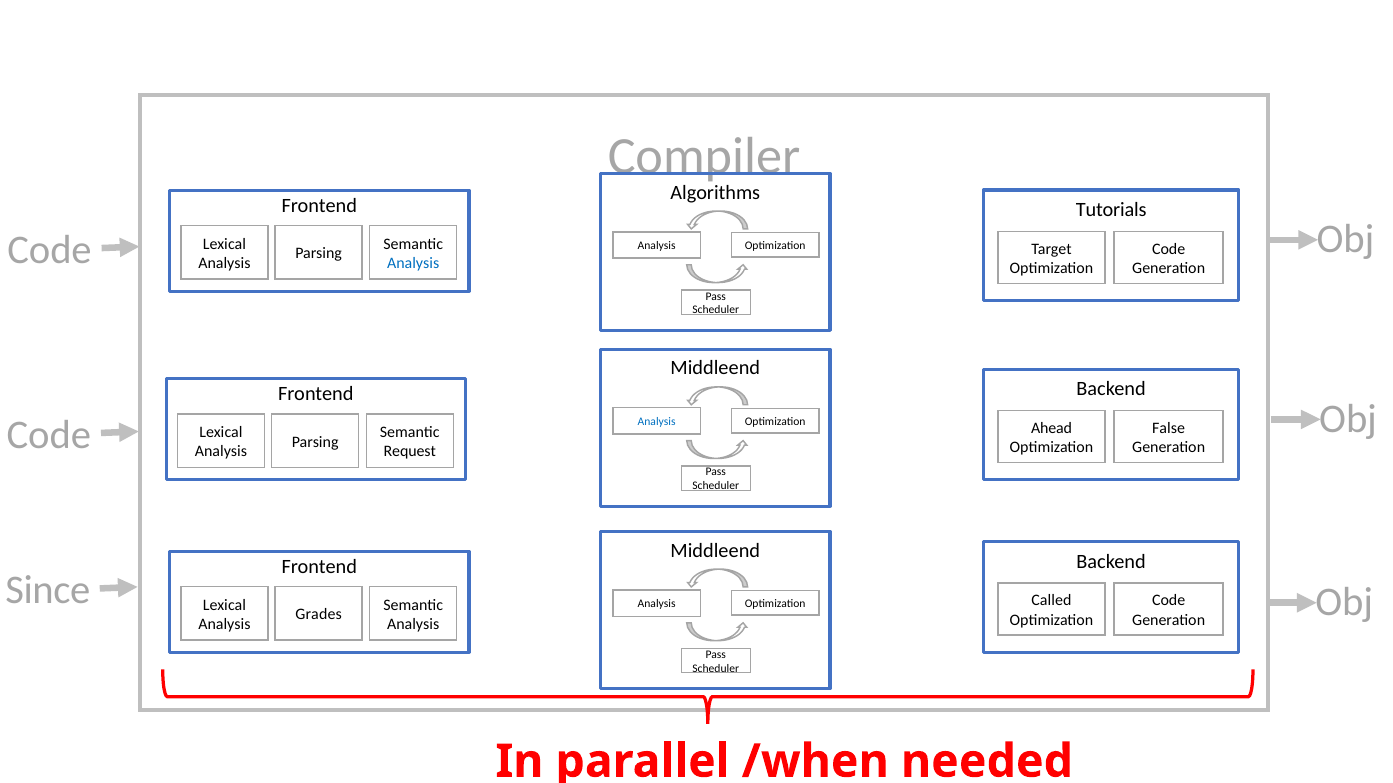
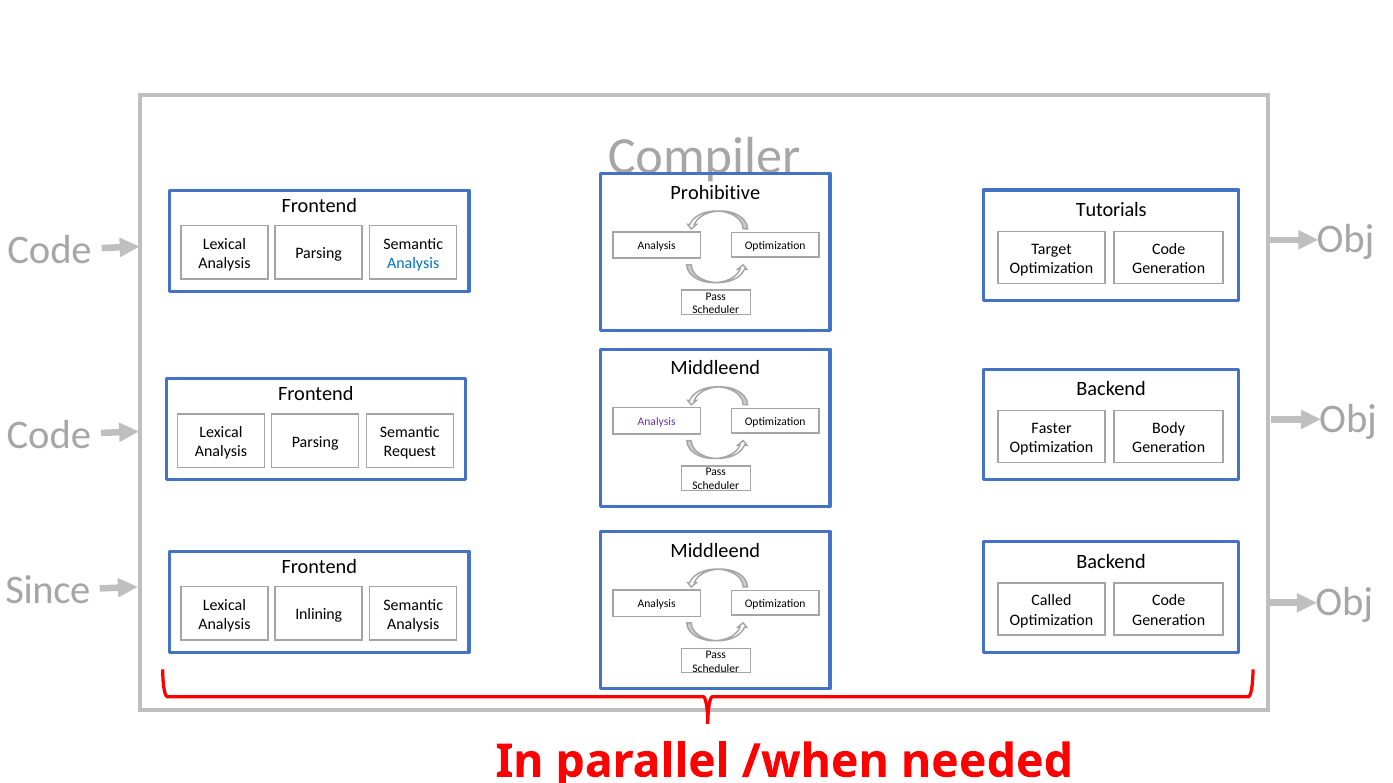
Algorithms: Algorithms -> Prohibitive
Analysis at (657, 422) colour: blue -> purple
Ahead: Ahead -> Faster
False: False -> Body
Grades: Grades -> Inlining
